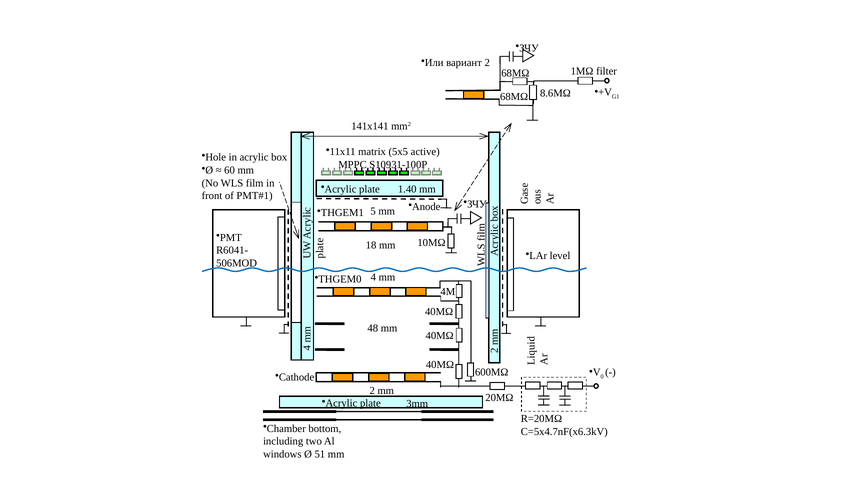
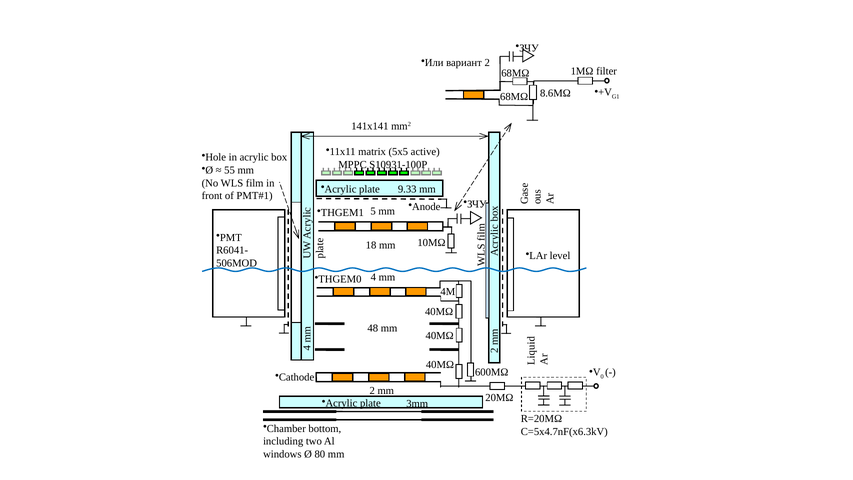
60: 60 -> 55
1.40: 1.40 -> 9.33
51: 51 -> 80
